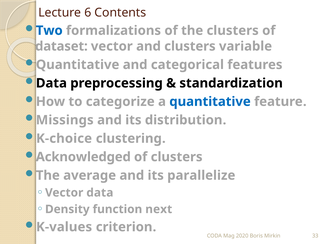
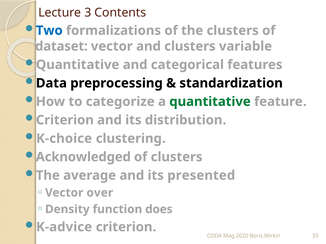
6: 6 -> 3
quantitative at (210, 102) colour: blue -> green
Missings at (65, 120): Missings -> Criterion
parallelize: parallelize -> presented
Vector data: data -> over
next: next -> does
K-values: K-values -> K-advice
